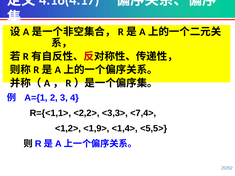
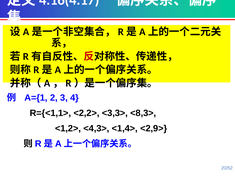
<7,4>: <7,4> -> <8,3>
<1,9>: <1,9> -> <4,3>
<5,5>: <5,5> -> <2,9>
